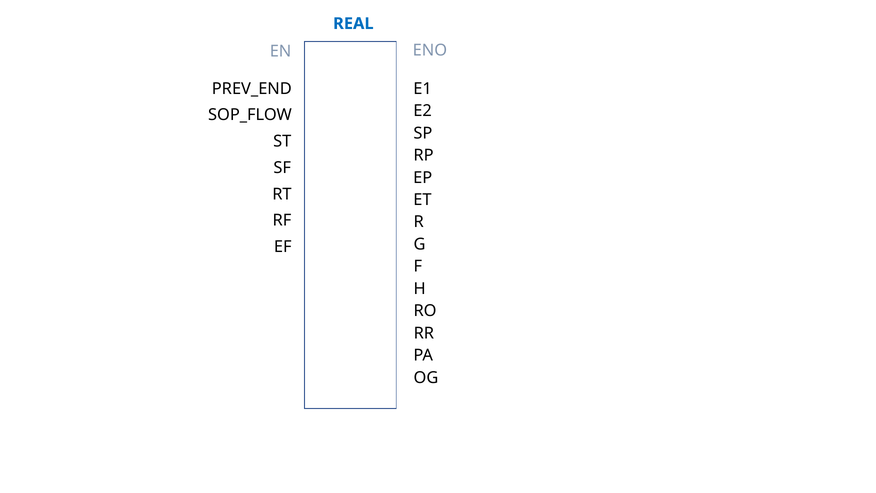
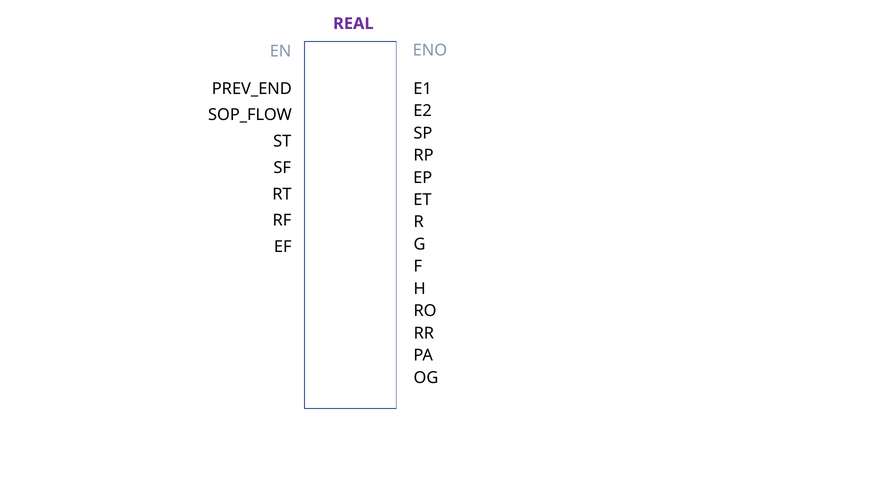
REAL colour: blue -> purple
